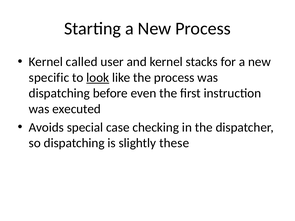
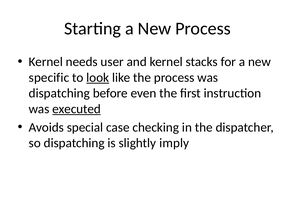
called: called -> needs
executed underline: none -> present
these: these -> imply
